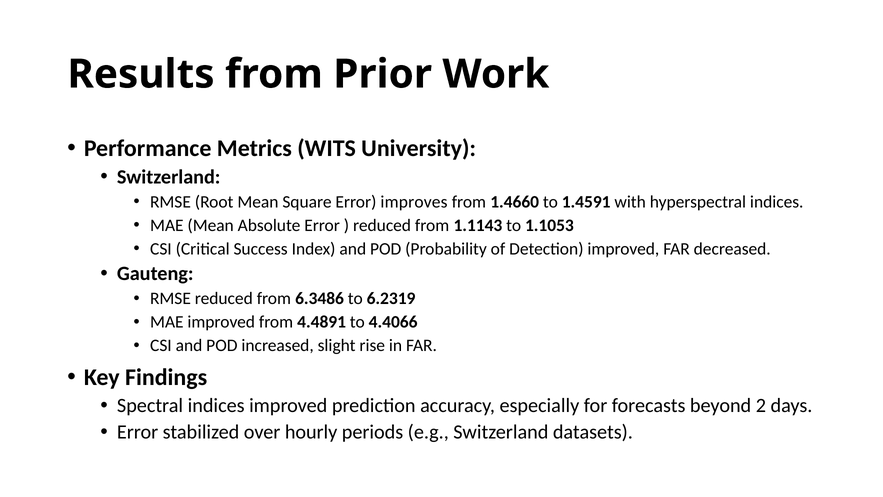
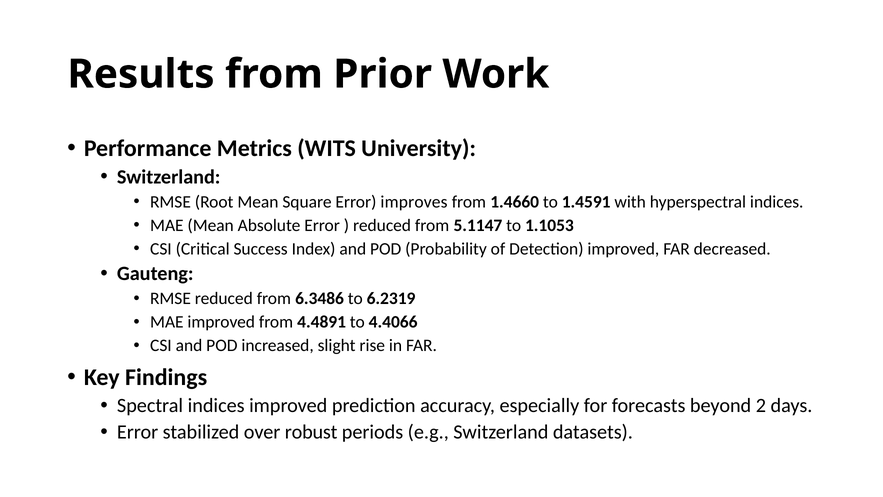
1.1143: 1.1143 -> 5.1147
hourly: hourly -> robust
